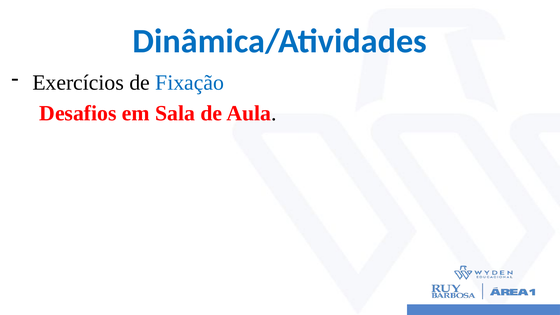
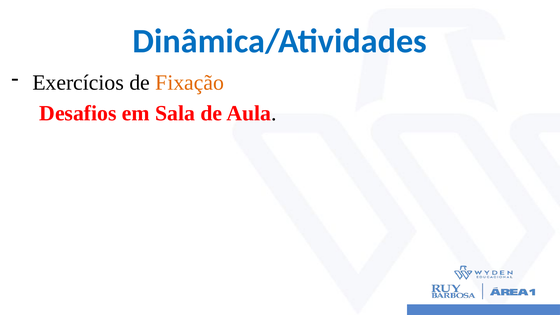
Fixação colour: blue -> orange
